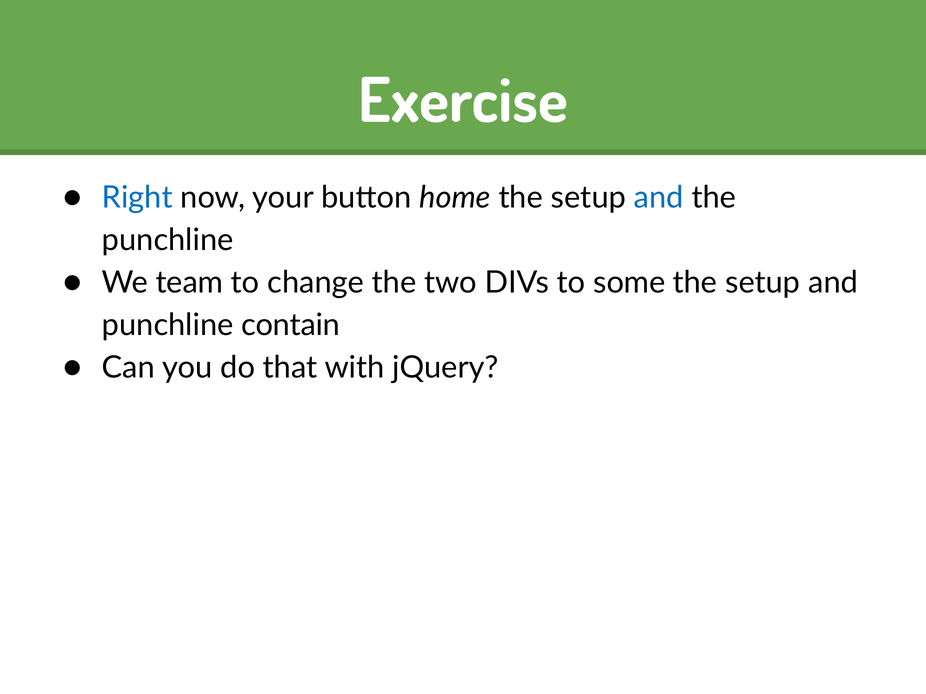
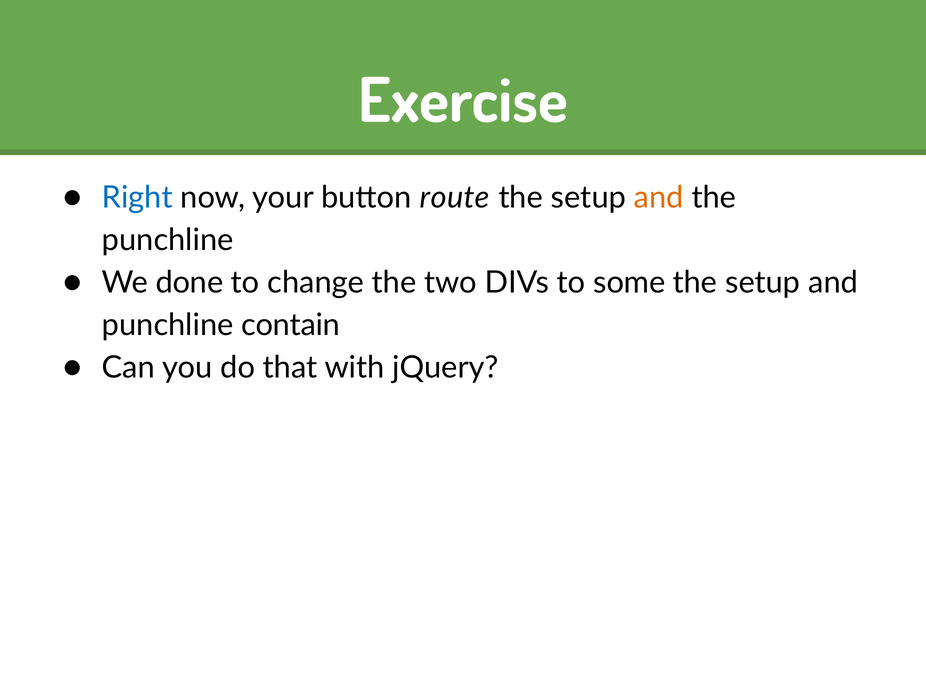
home: home -> route
and at (659, 198) colour: blue -> orange
team: team -> done
